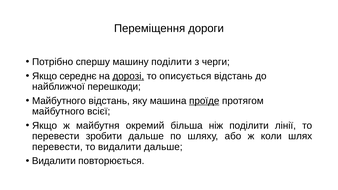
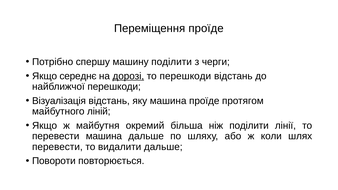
Переміщення дороги: дороги -> проїде
то описується: описується -> перешкоди
Майбутного at (59, 101): Майбутного -> Візуалізація
проїде at (204, 101) underline: present -> none
всієї: всієї -> ліній
перевести зробити: зробити -> машина
Видалити at (54, 161): Видалити -> Повороти
